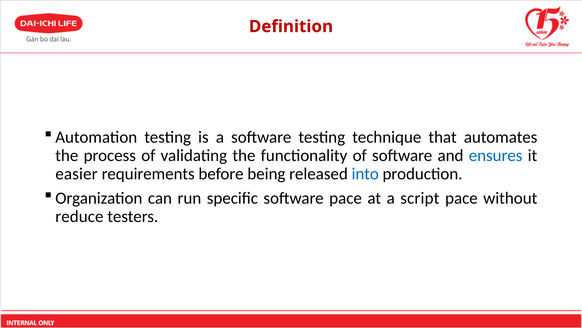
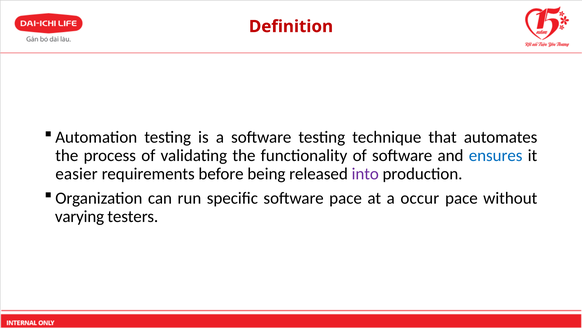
into colour: blue -> purple
script: script -> occur
reduce: reduce -> varying
